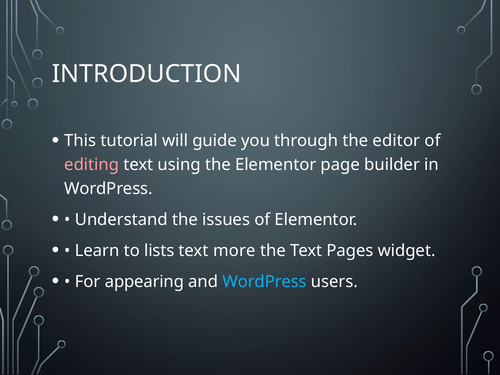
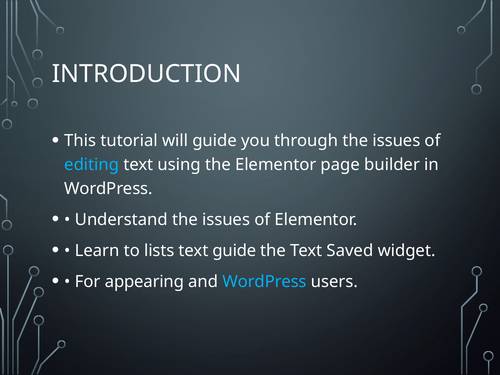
through the editor: editor -> issues
editing colour: pink -> light blue
text more: more -> guide
Pages: Pages -> Saved
